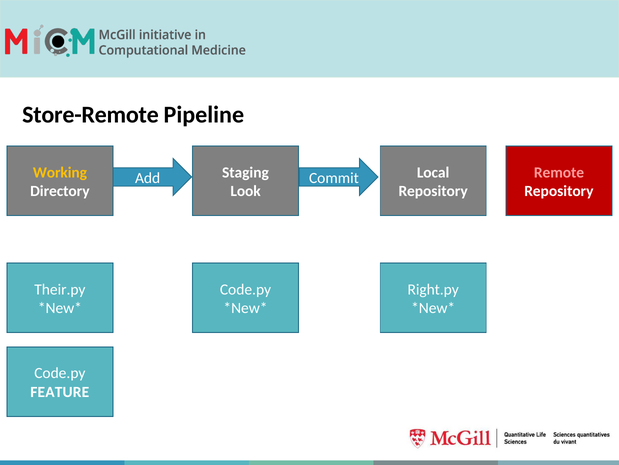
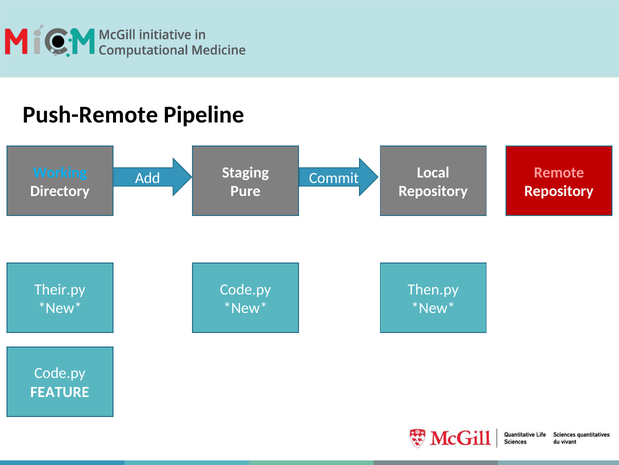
Store-Remote: Store-Remote -> Push-Remote
Working colour: yellow -> light blue
Look: Look -> Pure
Right.py: Right.py -> Then.py
